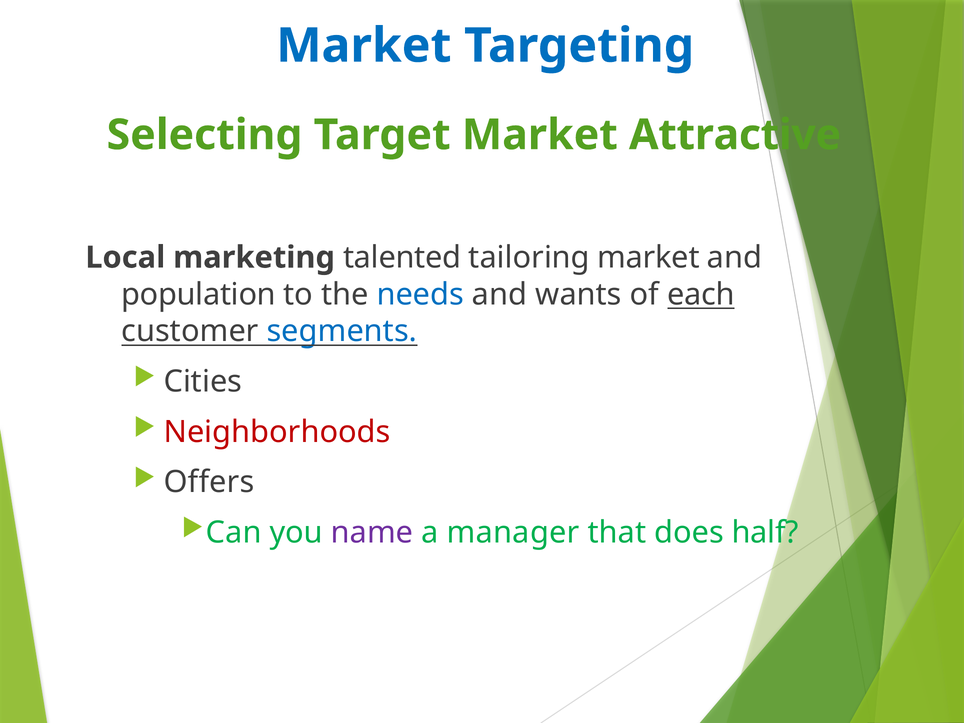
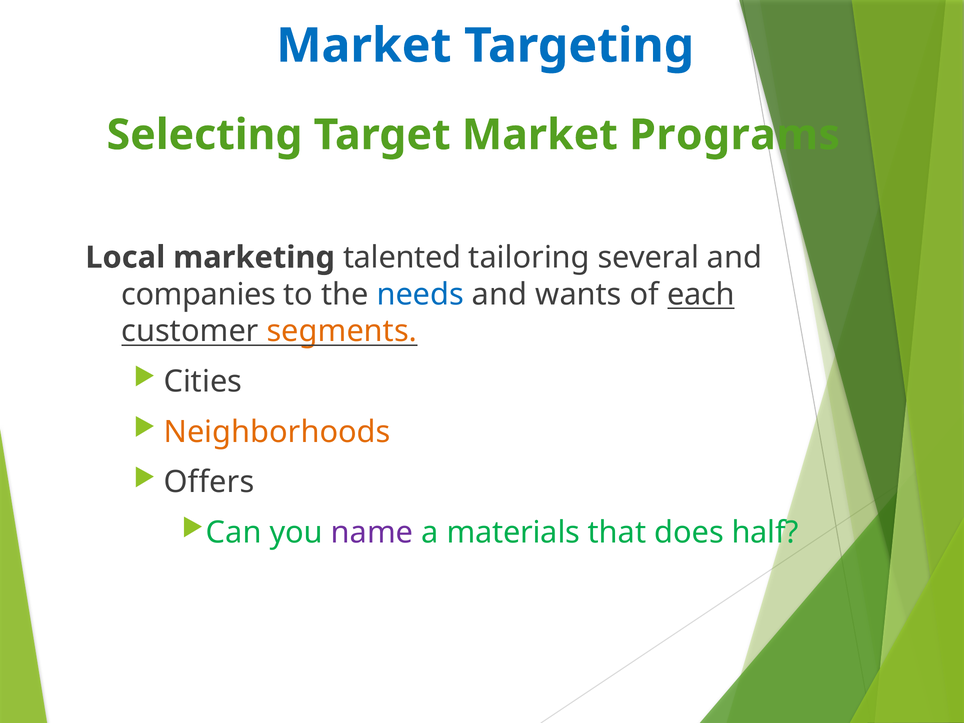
Attractive: Attractive -> Programs
tailoring market: market -> several
population: population -> companies
segments colour: blue -> orange
Neighborhoods colour: red -> orange
manager: manager -> materials
